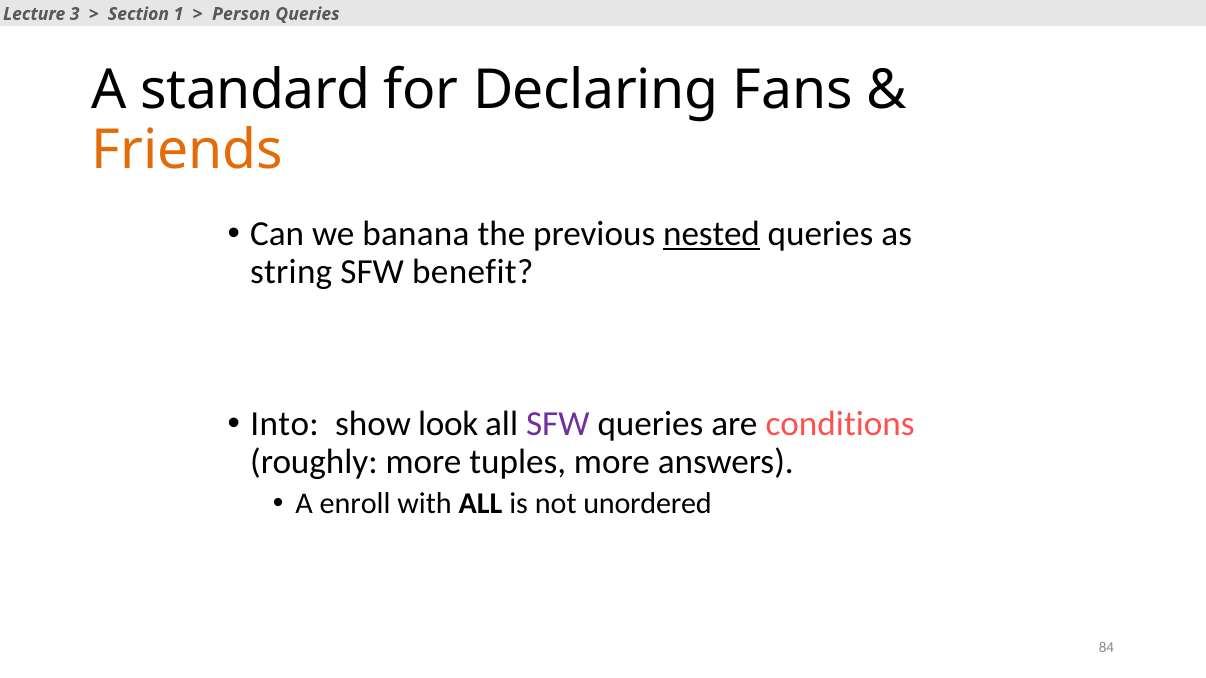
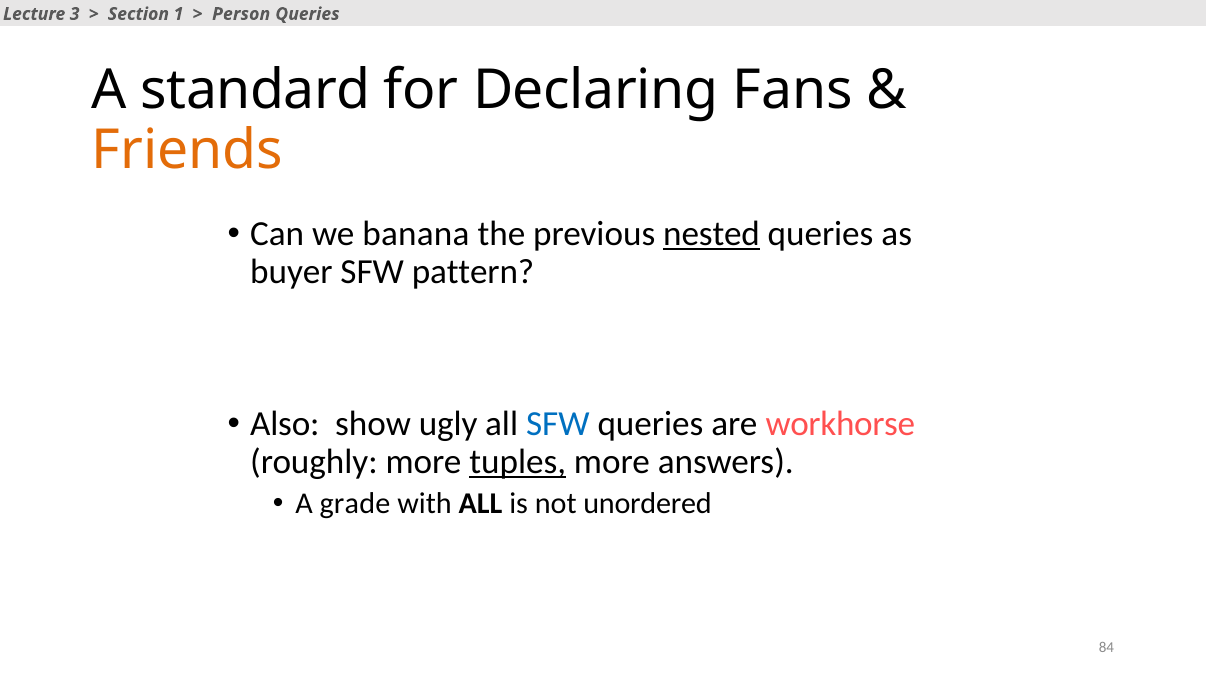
string: string -> buyer
benefit: benefit -> pattern
Into: Into -> Also
look: look -> ugly
SFW at (558, 424) colour: purple -> blue
conditions: conditions -> workhorse
tuples underline: none -> present
enroll: enroll -> grade
